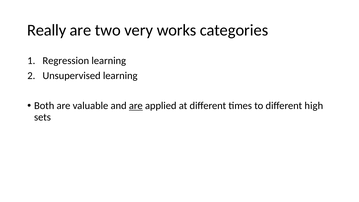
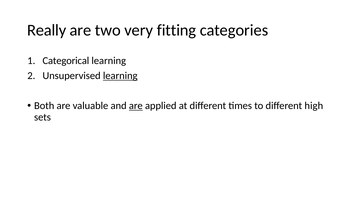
works: works -> fitting
Regression: Regression -> Categorical
learning at (120, 76) underline: none -> present
